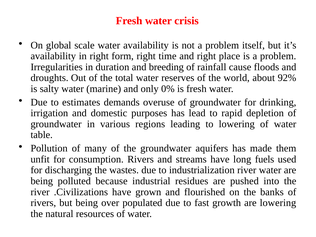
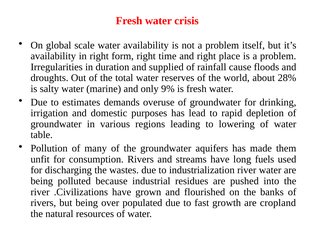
breeding: breeding -> supplied
92%: 92% -> 28%
0%: 0% -> 9%
are lowering: lowering -> cropland
